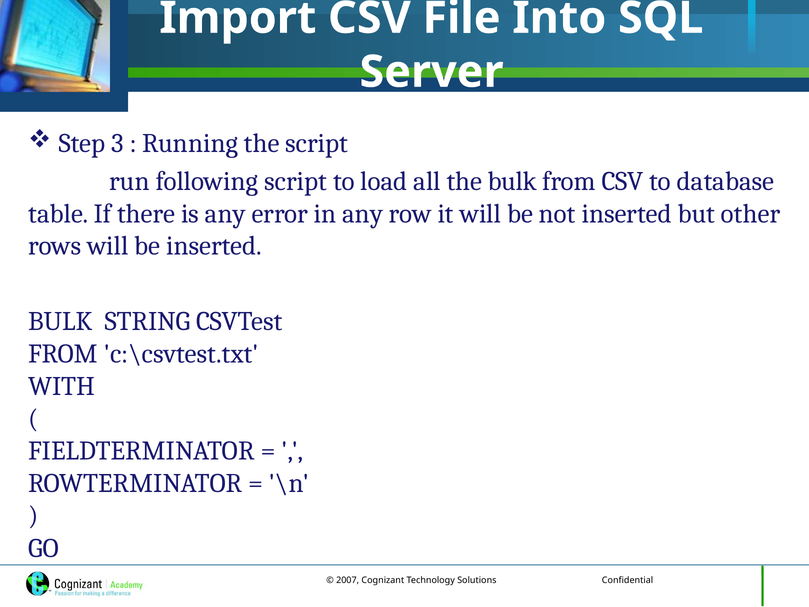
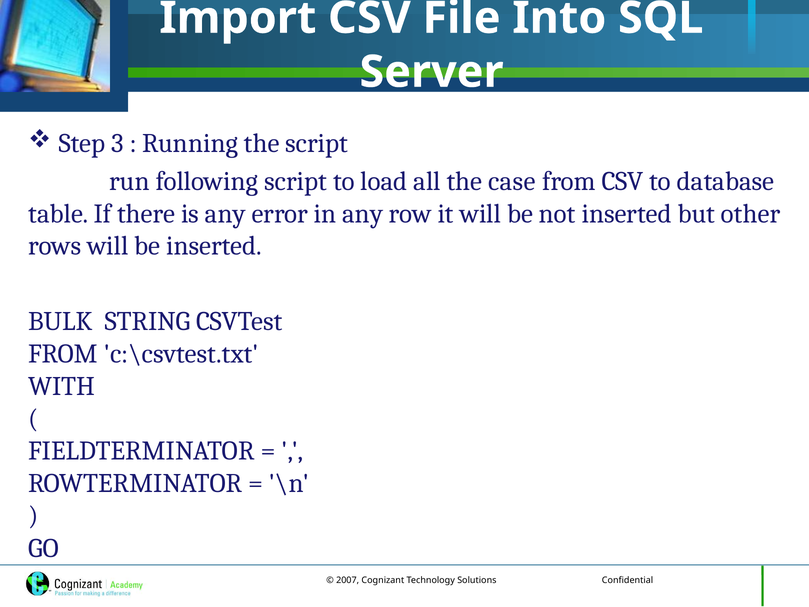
the bulk: bulk -> case
